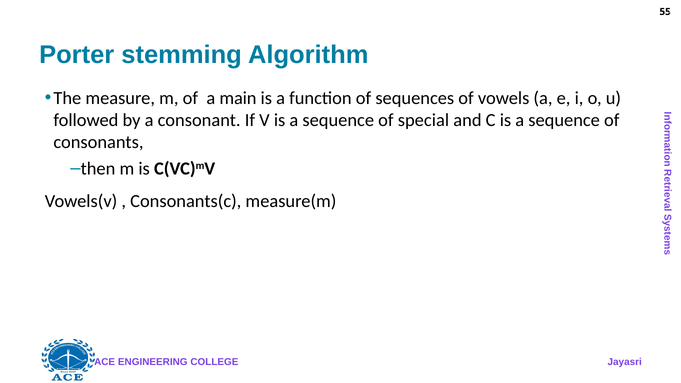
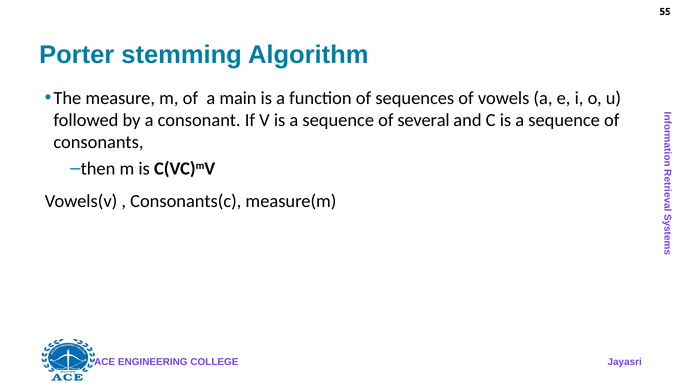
special: special -> several
